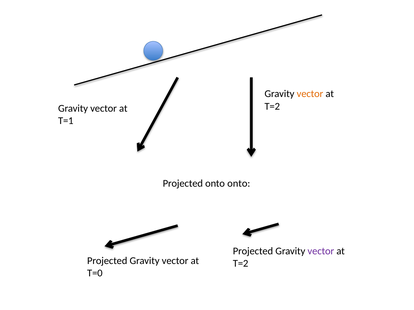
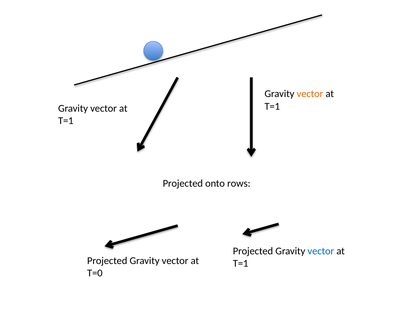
T=2 at (272, 106): T=2 -> T=1
onto onto: onto -> rows
vector at (321, 251) colour: purple -> blue
T=2 at (241, 264): T=2 -> T=1
